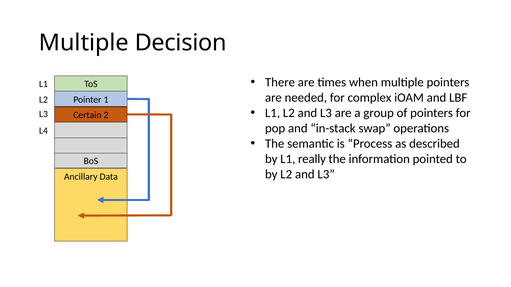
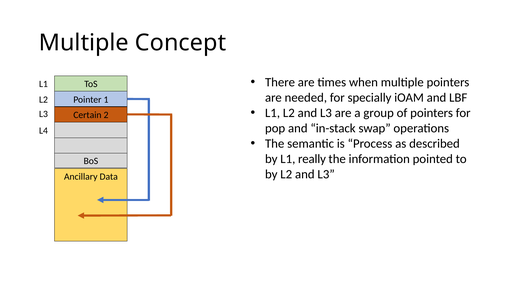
Decision: Decision -> Concept
complex: complex -> specially
